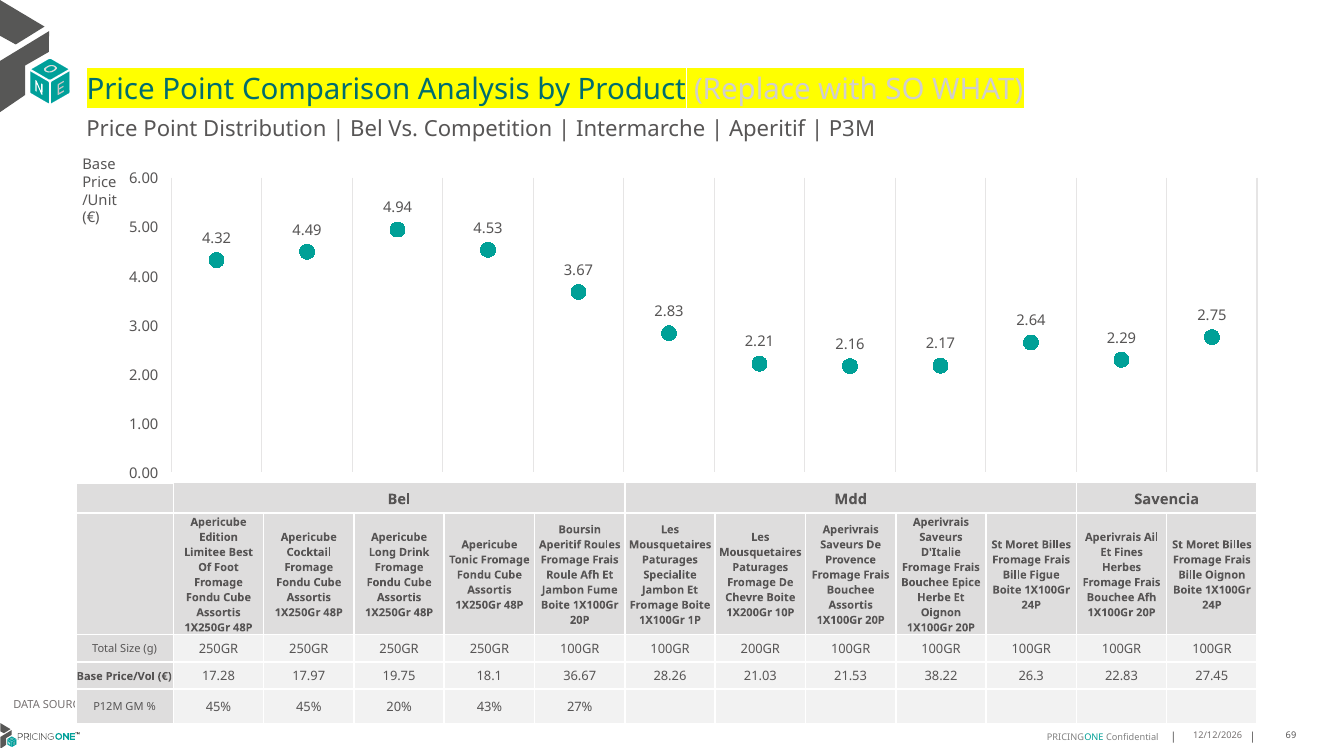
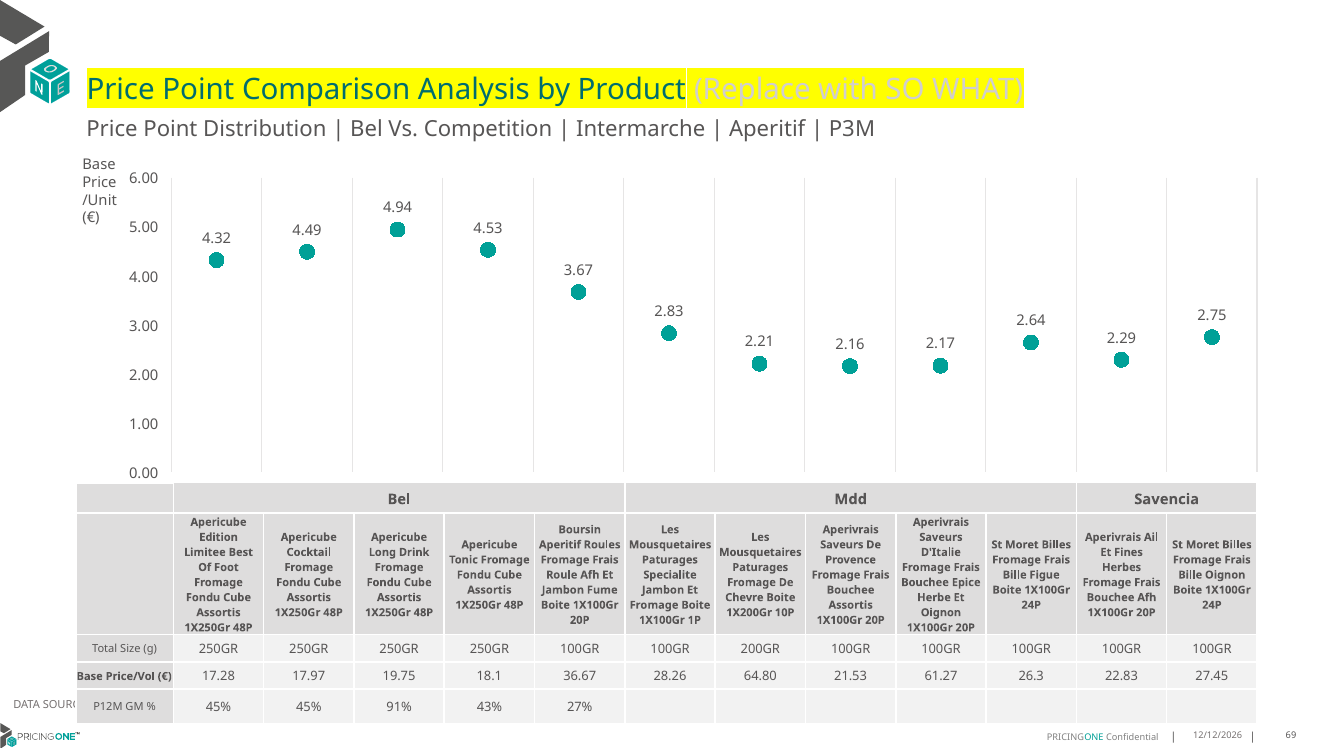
21.03: 21.03 -> 64.80
38.22: 38.22 -> 61.27
20%: 20% -> 91%
